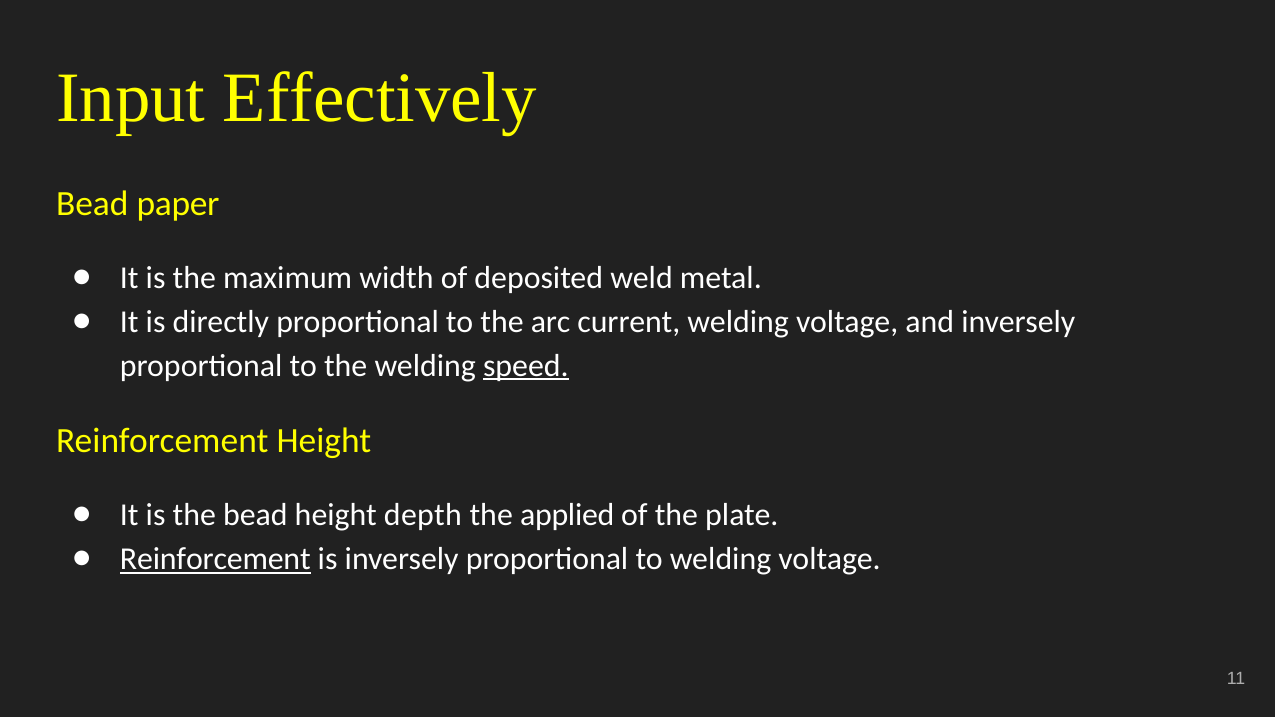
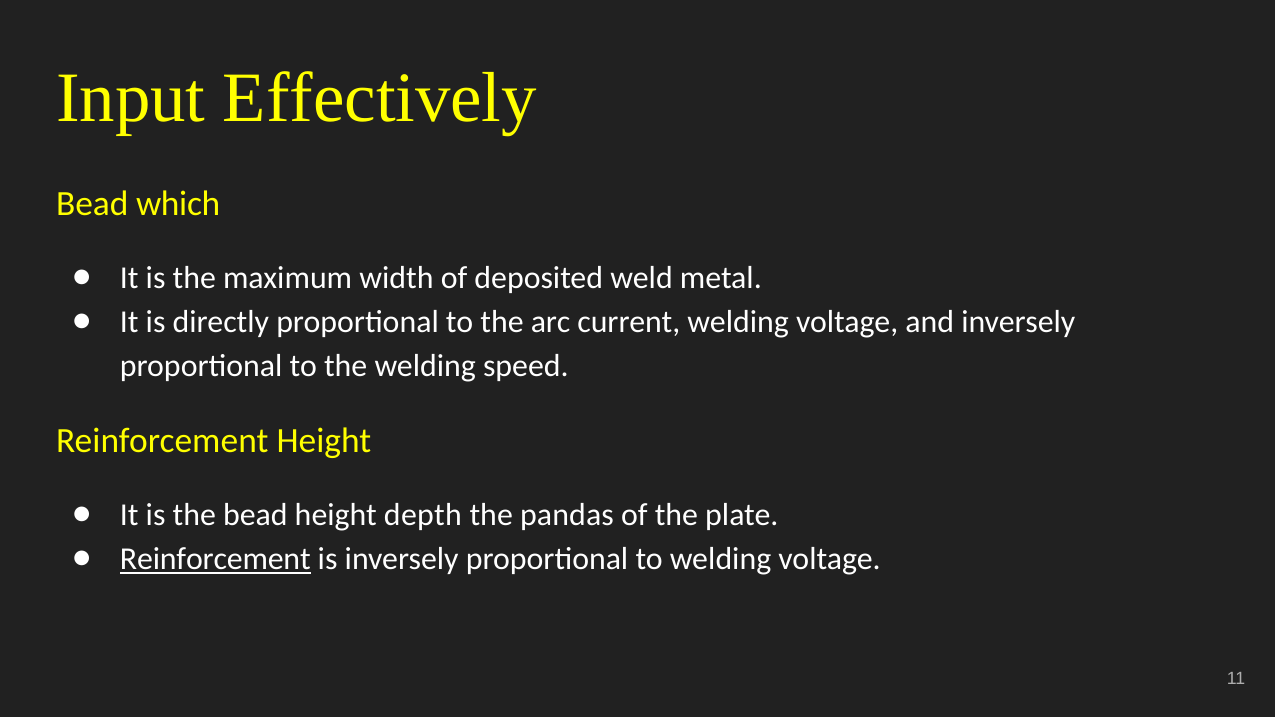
paper: paper -> which
speed underline: present -> none
applied: applied -> pandas
